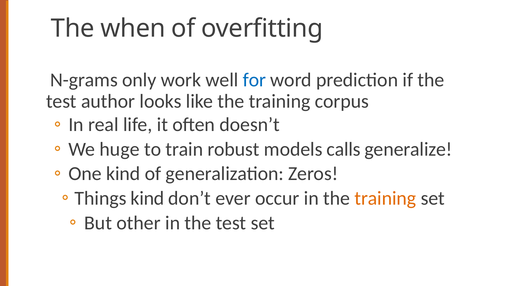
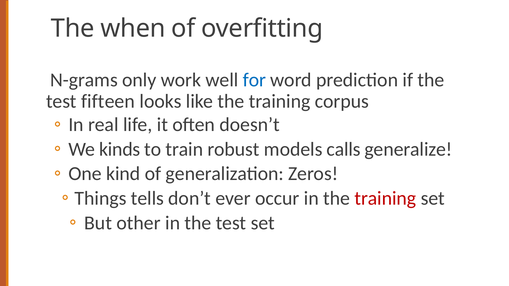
author: author -> fifteen
huge: huge -> kinds
Things kind: kind -> tells
training at (385, 199) colour: orange -> red
